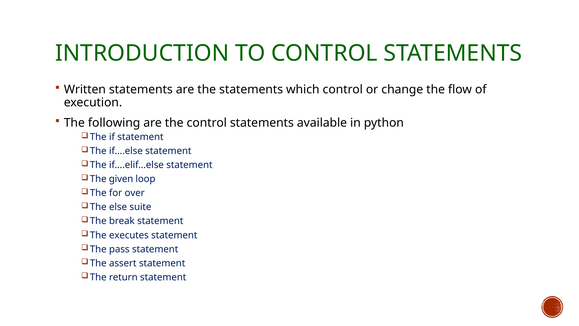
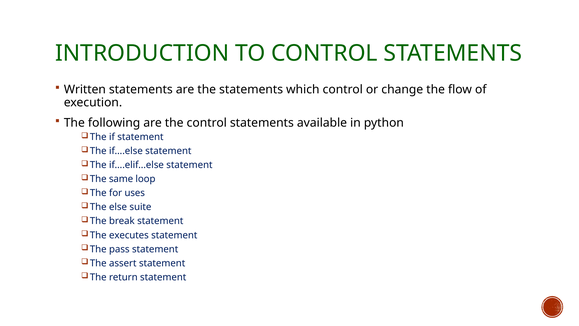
given: given -> same
over: over -> uses
